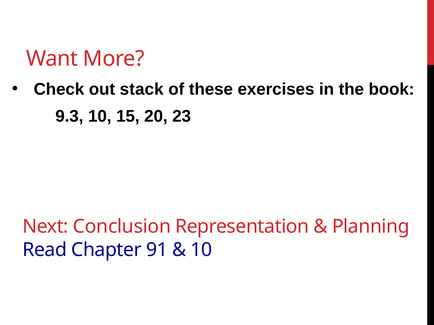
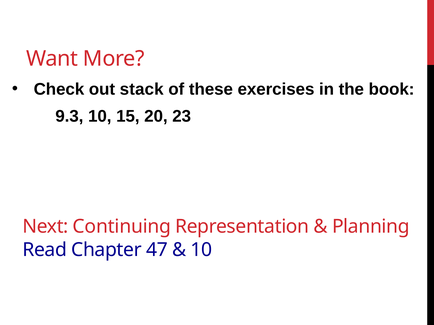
Conclusion: Conclusion -> Continuing
91: 91 -> 47
